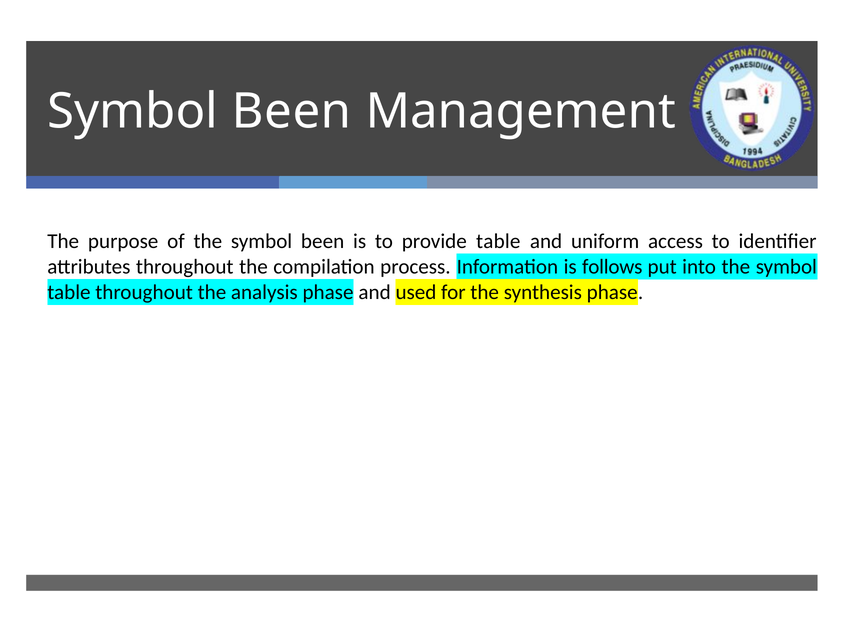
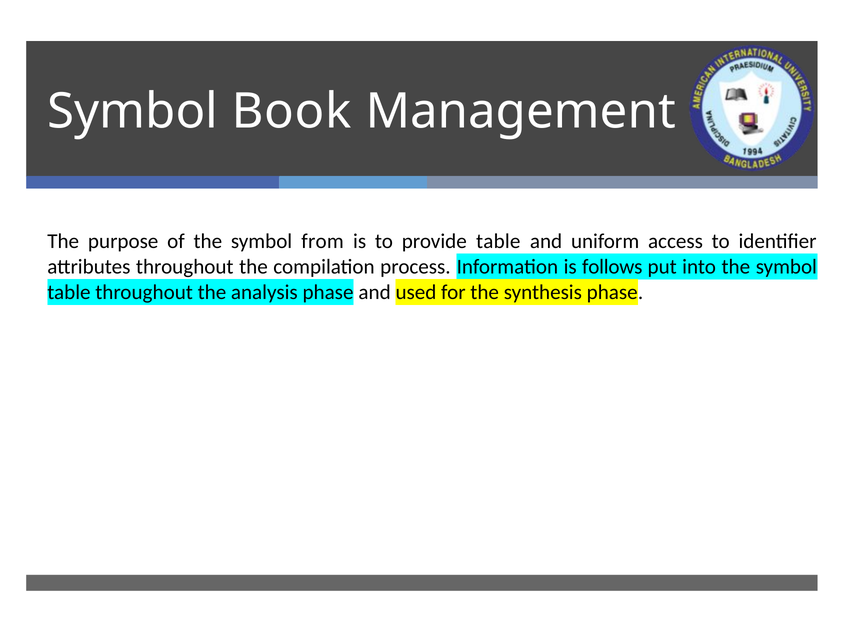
Been at (292, 112): Been -> Book
the symbol been: been -> from
